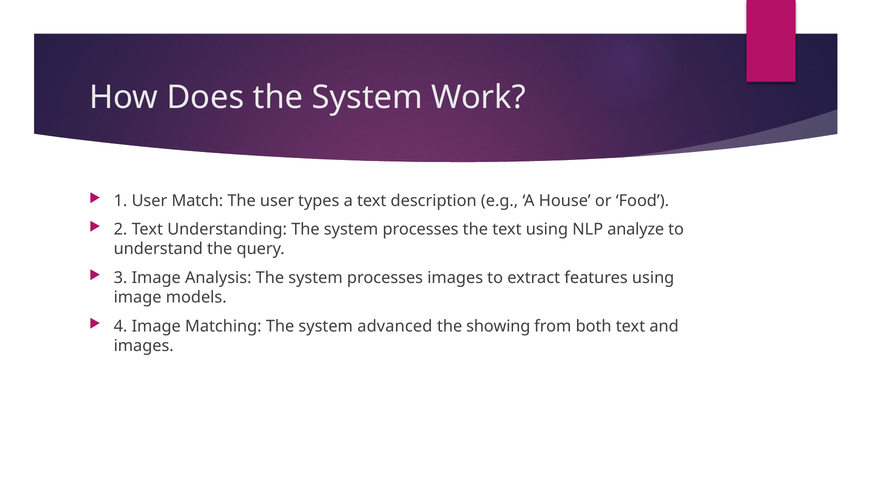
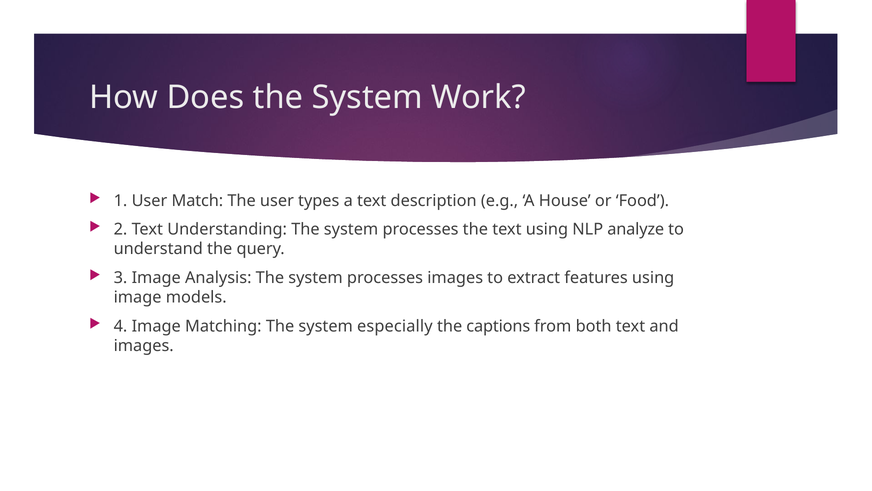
advanced: advanced -> especially
showing: showing -> captions
